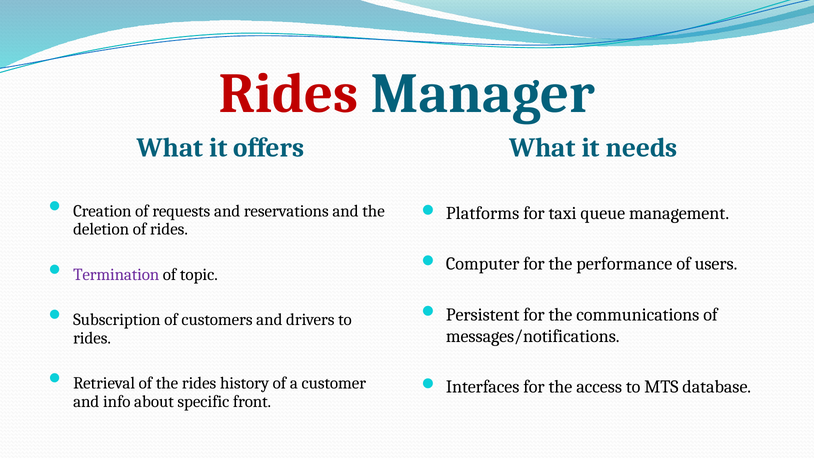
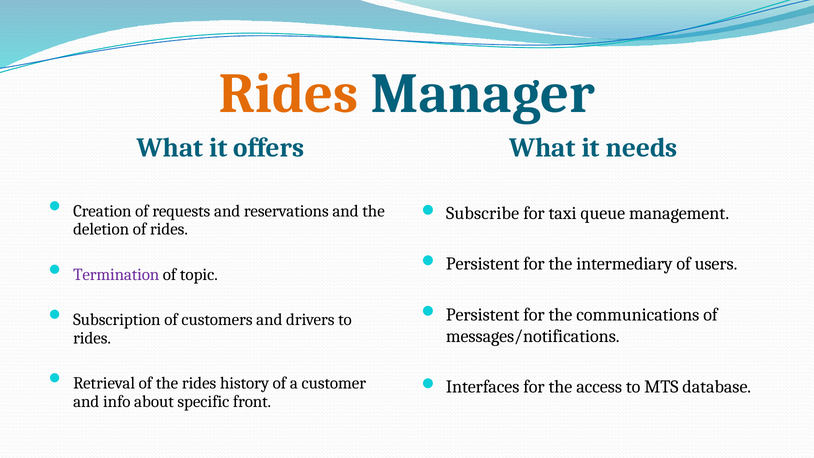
Rides at (289, 93) colour: red -> orange
Platforms: Platforms -> Subscribe
Computer at (483, 264): Computer -> Persistent
performance: performance -> intermediary
